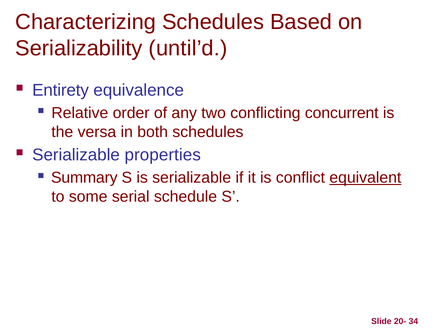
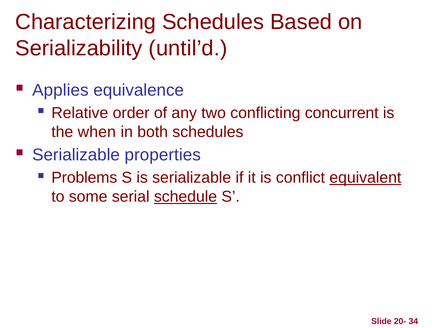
Entirety: Entirety -> Applies
versa: versa -> when
Summary: Summary -> Problems
schedule underline: none -> present
